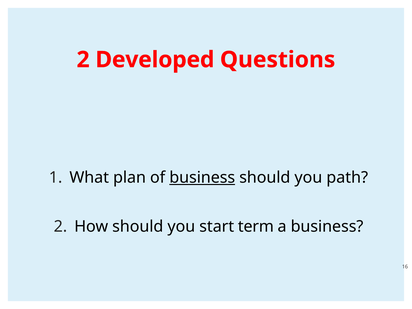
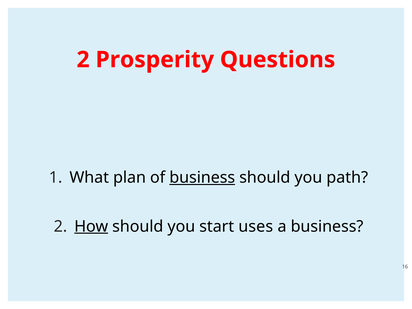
Developed: Developed -> Prosperity
How underline: none -> present
term: term -> uses
